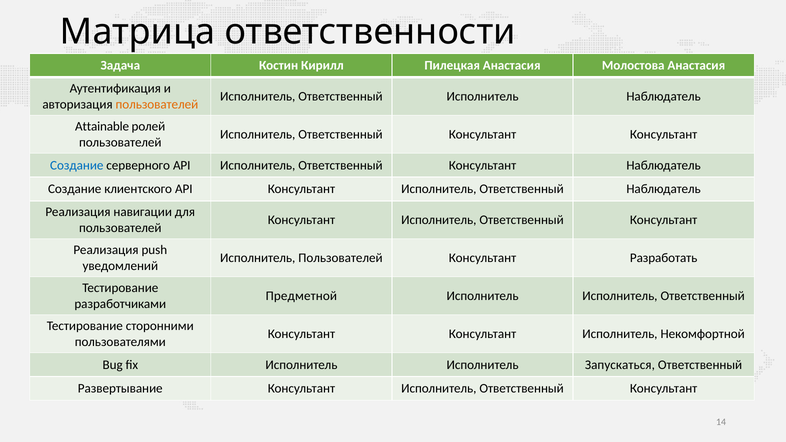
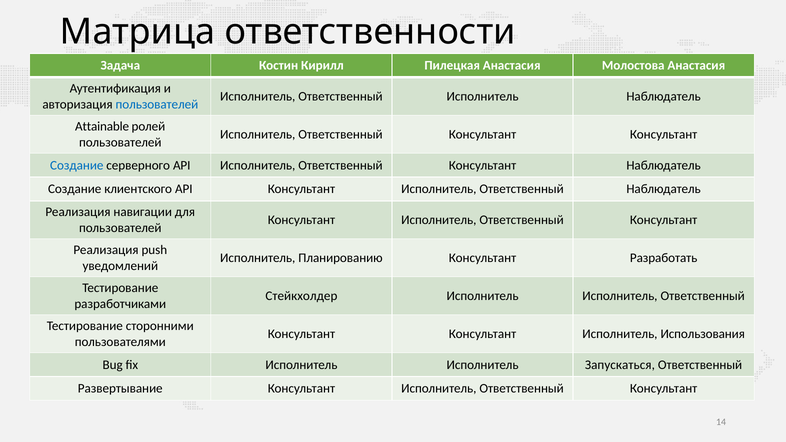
пользователей at (157, 104) colour: orange -> blue
Исполнитель Пользователей: Пользователей -> Планированию
Предметной: Предметной -> Стейкхолдер
Некомфортной: Некомфортной -> Использования
